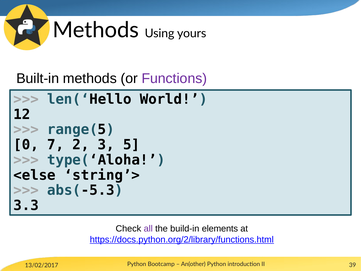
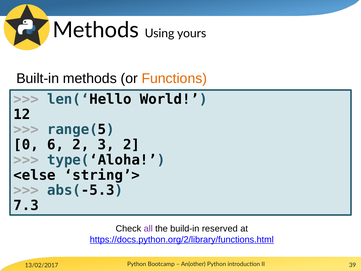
Functions colour: purple -> orange
7: 7 -> 6
3 5: 5 -> 2
3.3: 3.3 -> 7.3
elements: elements -> reserved
